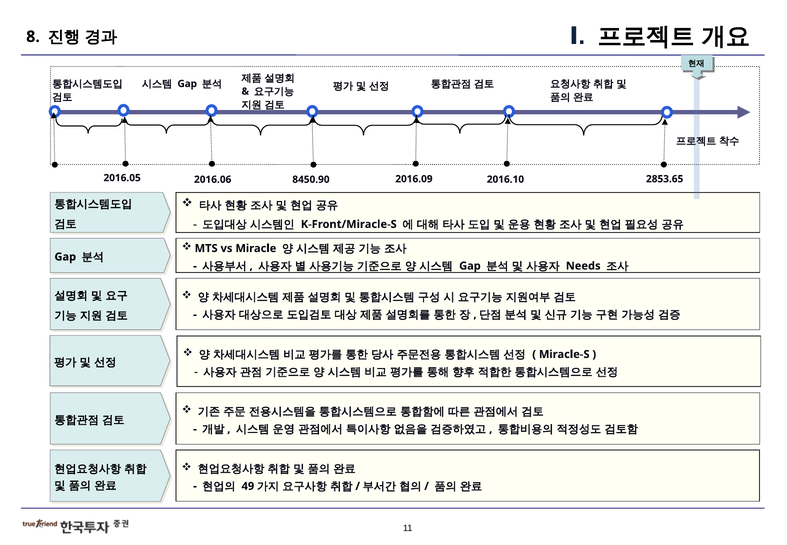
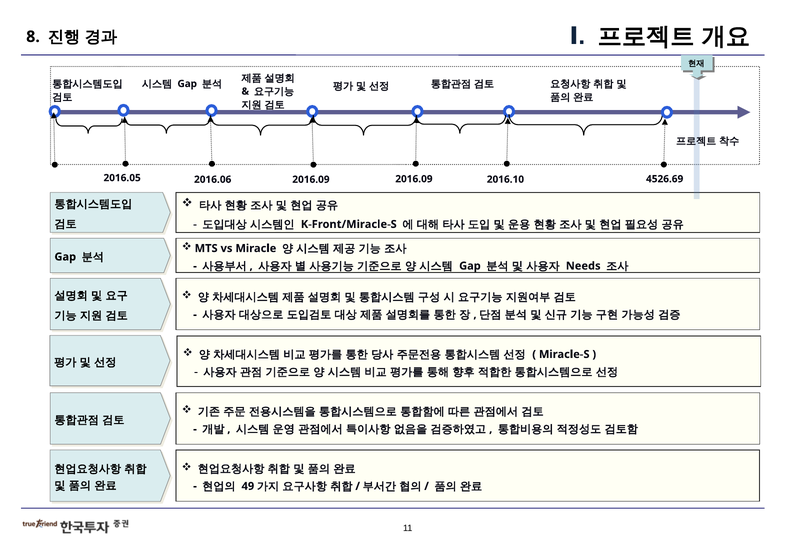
2853.65: 2853.65 -> 4526.69
2016.06 8450.90: 8450.90 -> 2016.09
